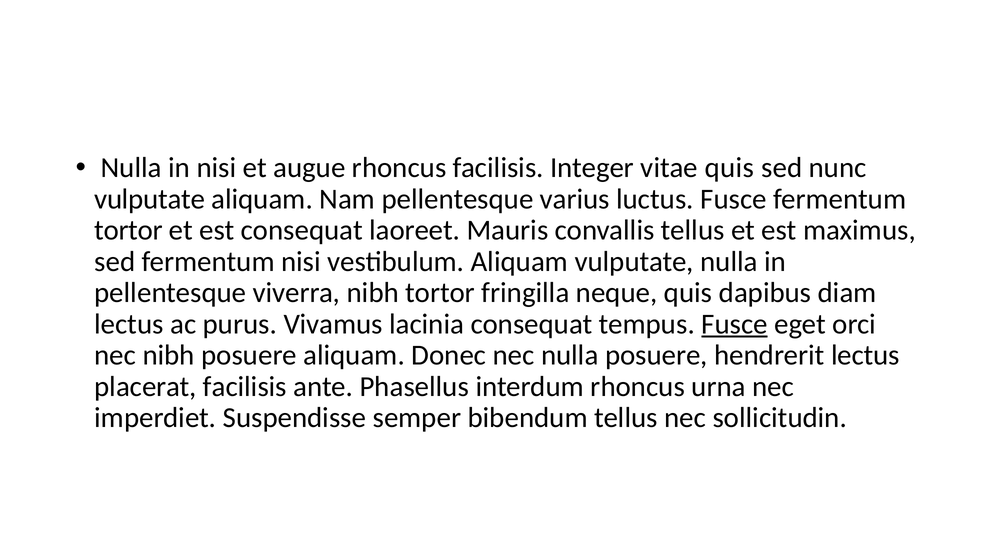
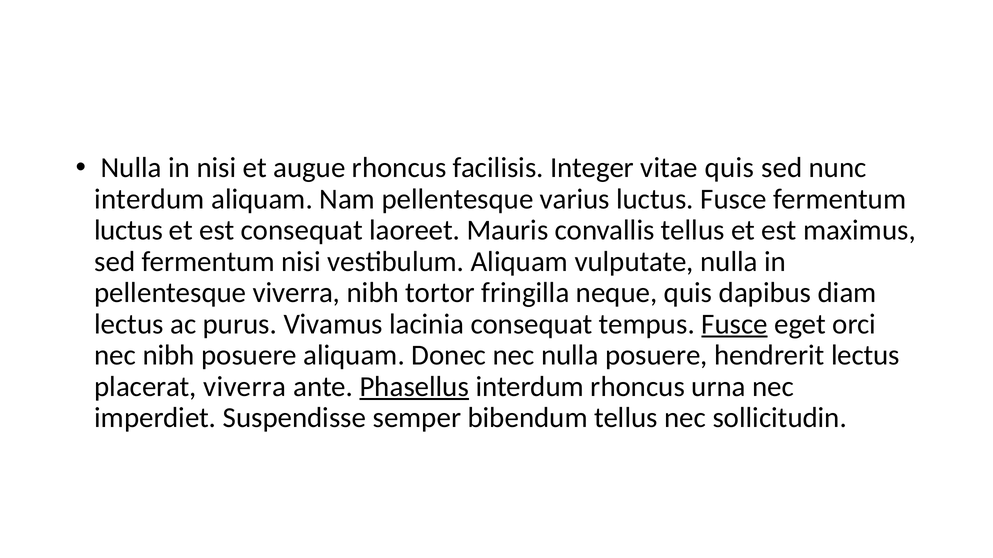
vulputate at (150, 199): vulputate -> interdum
tortor at (128, 230): tortor -> luctus
placerat facilisis: facilisis -> viverra
Phasellus underline: none -> present
